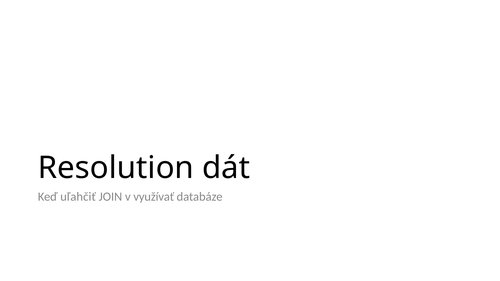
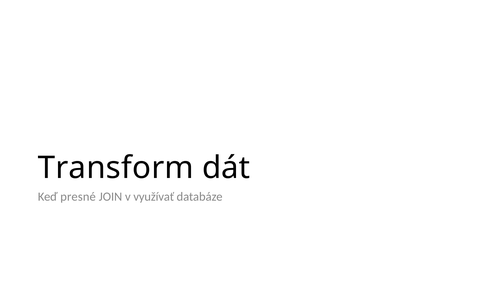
Resolution: Resolution -> Transform
uľahčiť: uľahčiť -> presné
